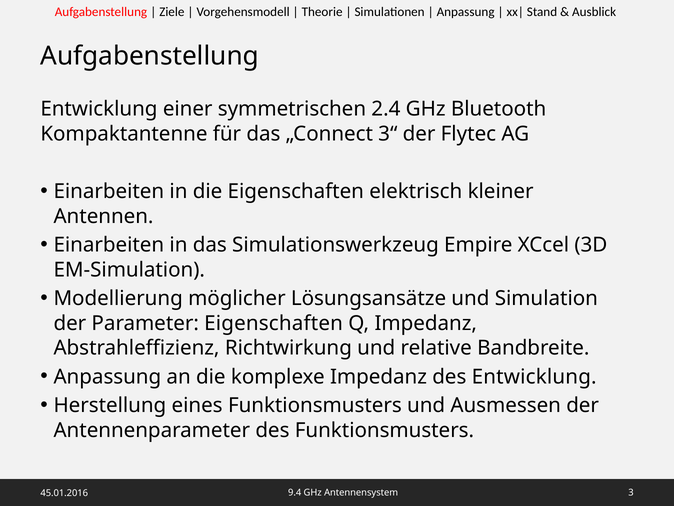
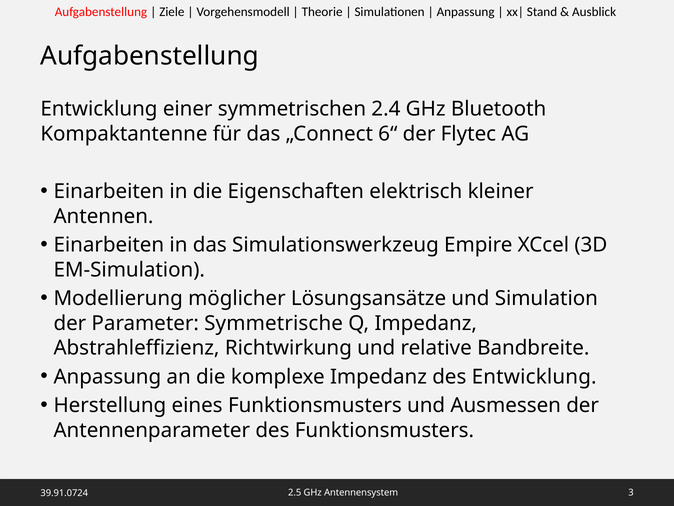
3“: 3“ -> 6“
Parameter Eigenschaften: Eigenschaften -> Symmetrische
9.4: 9.4 -> 2.5
45.01.2016: 45.01.2016 -> 39.91.0724
